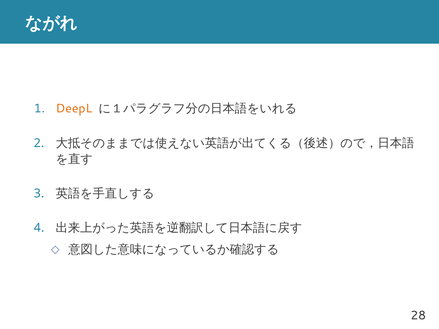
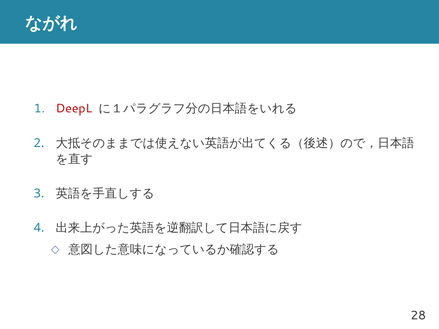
DeepL colour: orange -> red
